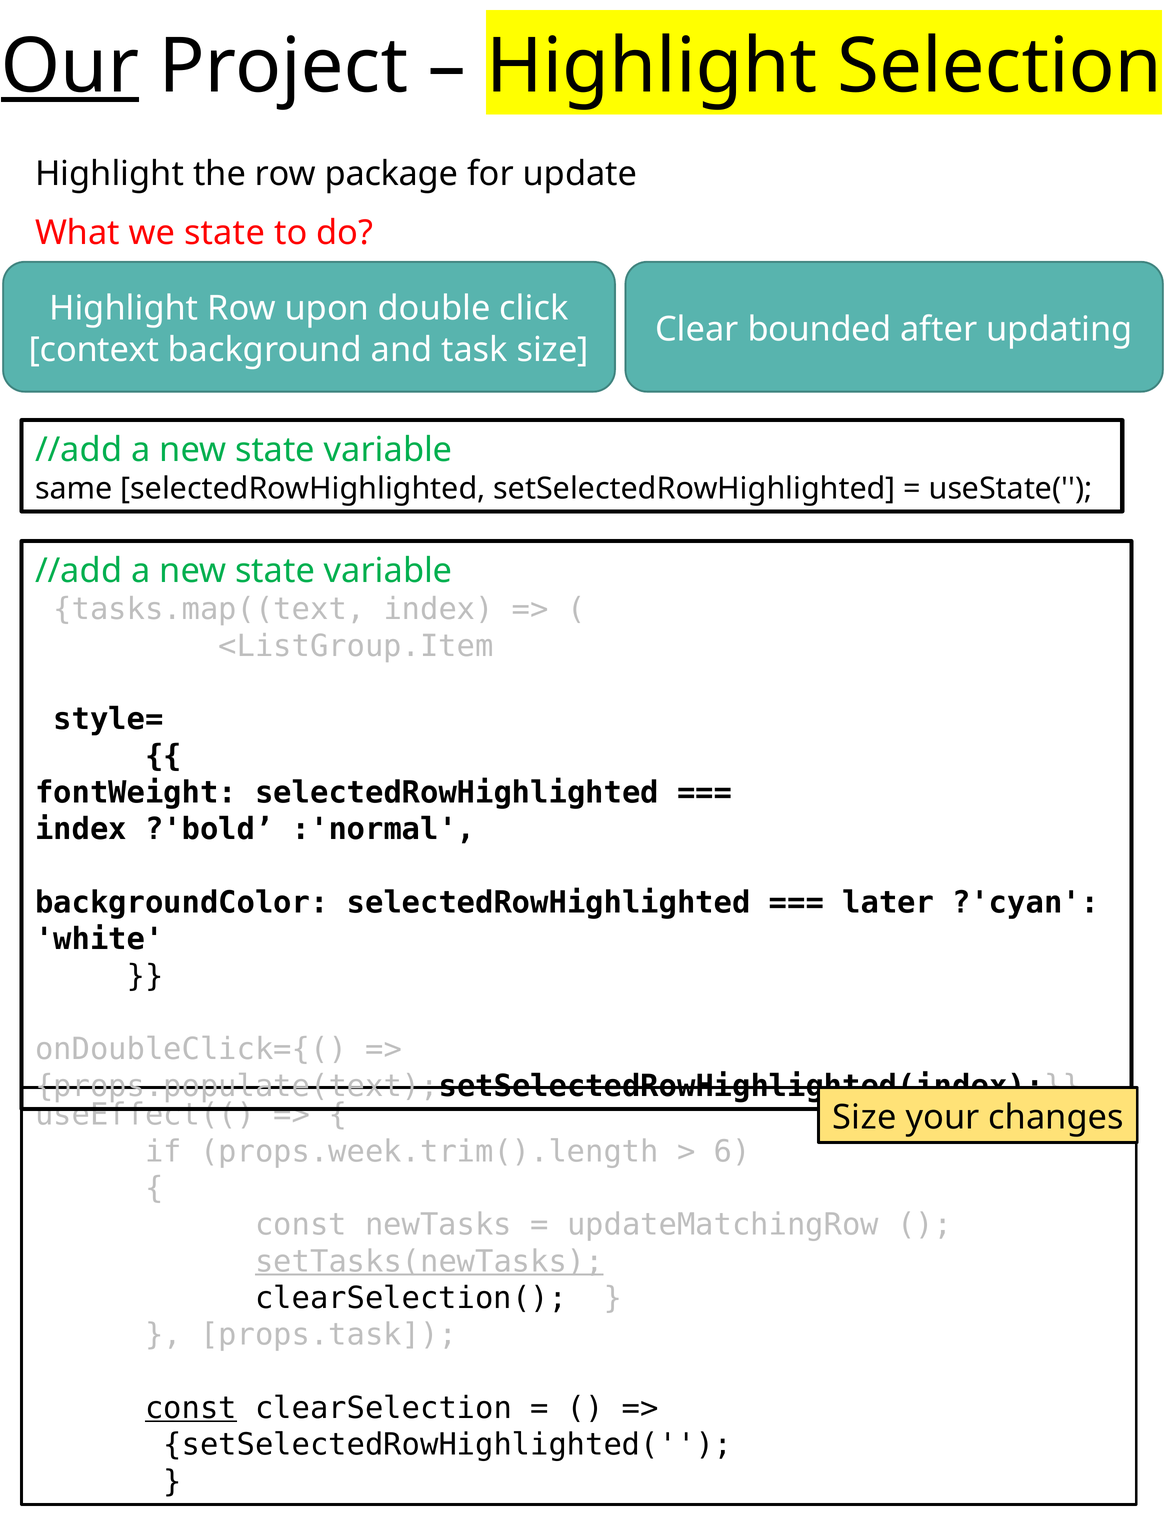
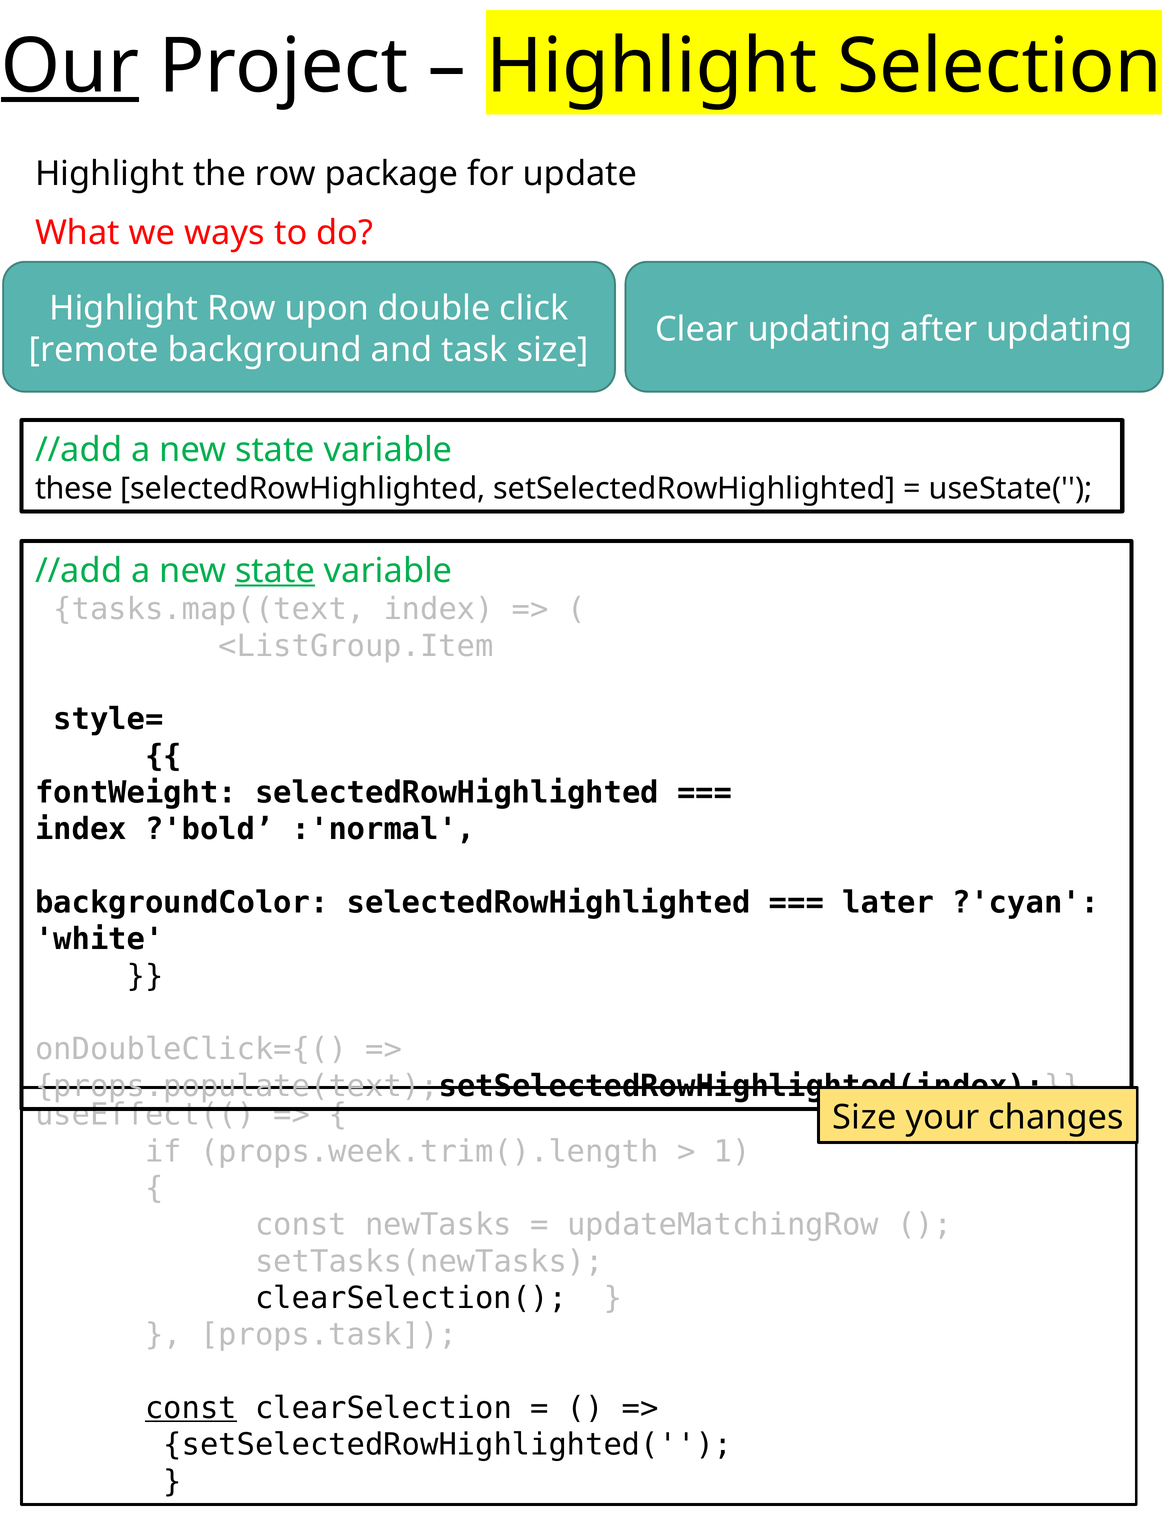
we state: state -> ways
Clear bounded: bounded -> updating
context: context -> remote
same: same -> these
state at (275, 571) underline: none -> present
6: 6 -> 1
setTasks(newTasks underline: present -> none
